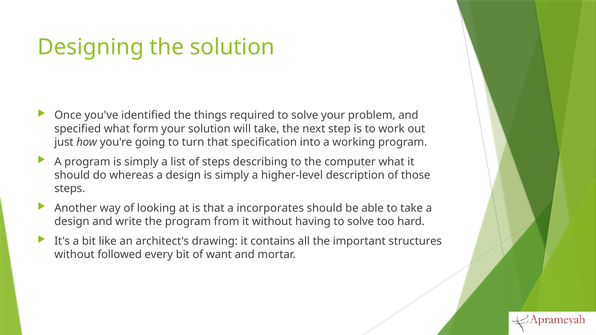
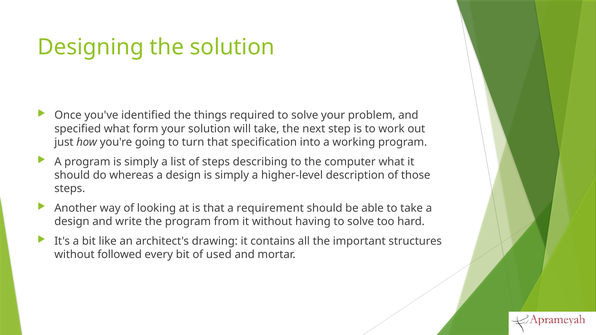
incorporates: incorporates -> requirement
want: want -> used
